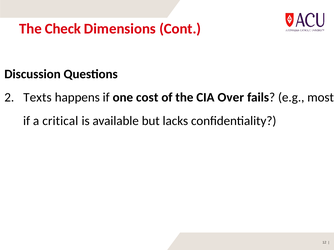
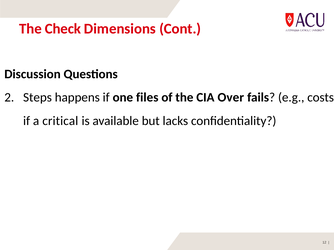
Texts: Texts -> Steps
cost: cost -> files
most: most -> costs
